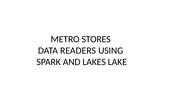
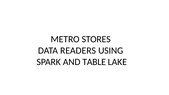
LAKES: LAKES -> TABLE
